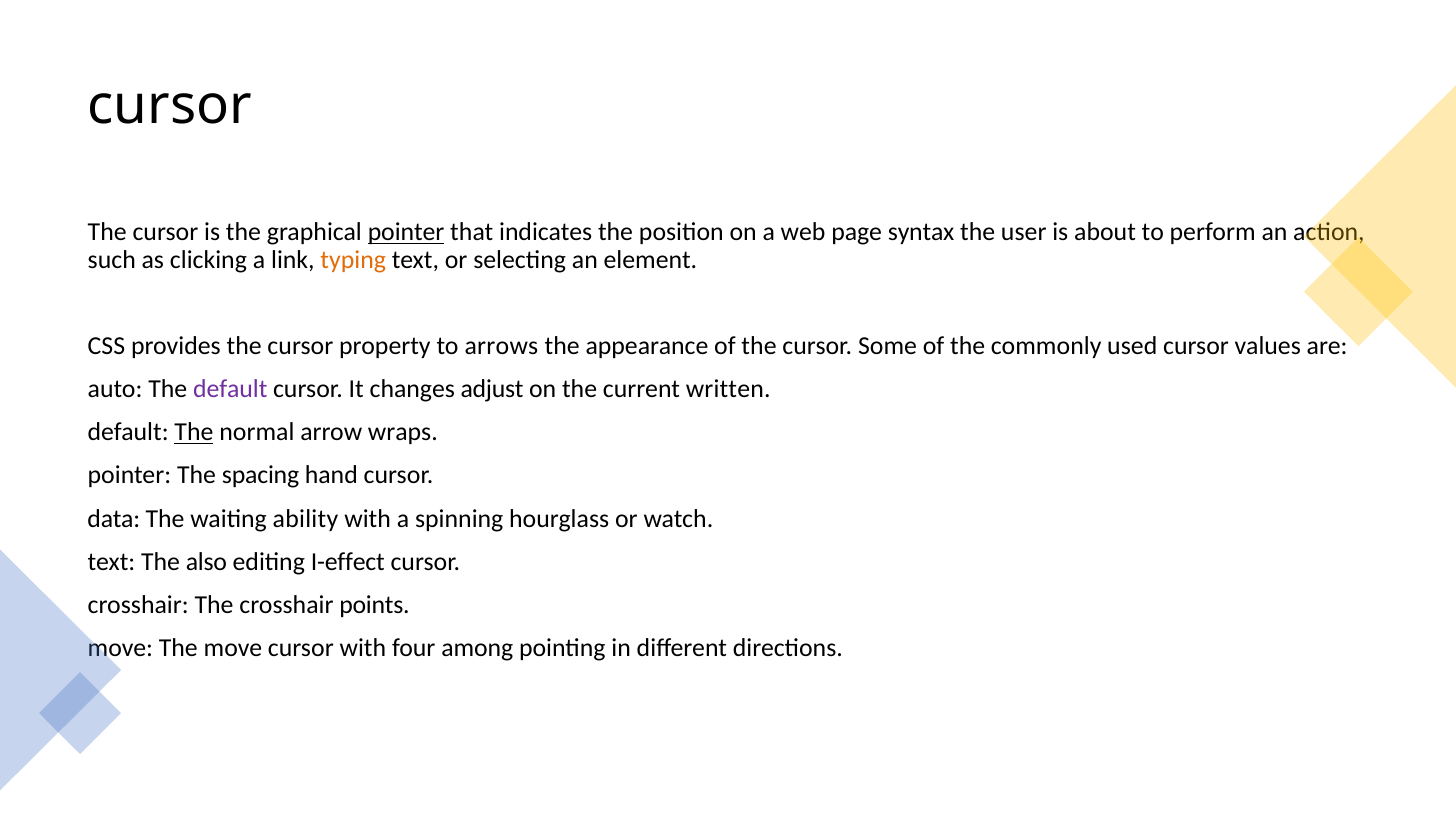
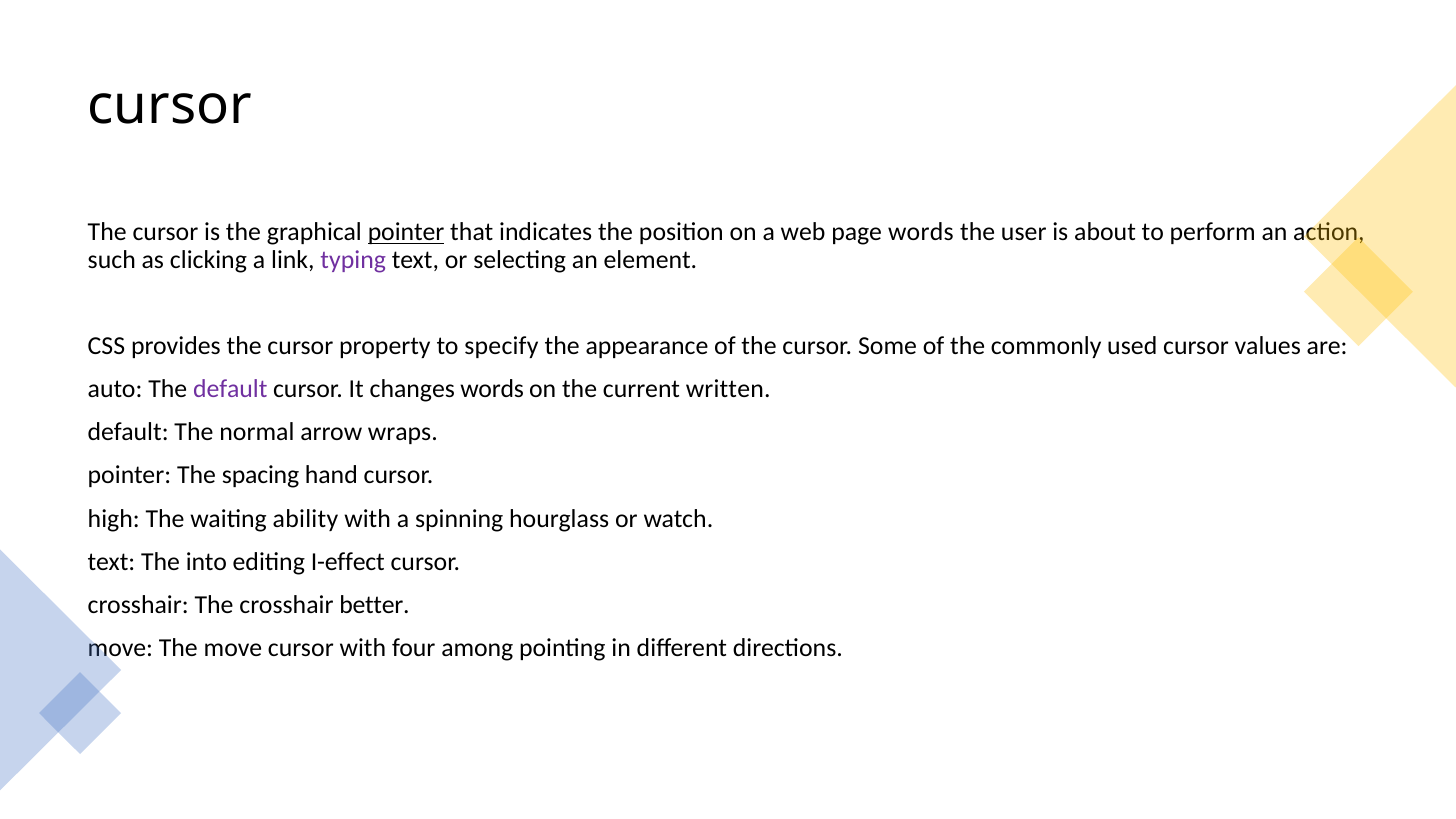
page syntax: syntax -> words
typing colour: orange -> purple
arrows: arrows -> specify
changes adjust: adjust -> words
The at (194, 432) underline: present -> none
data: data -> high
also: also -> into
points: points -> better
